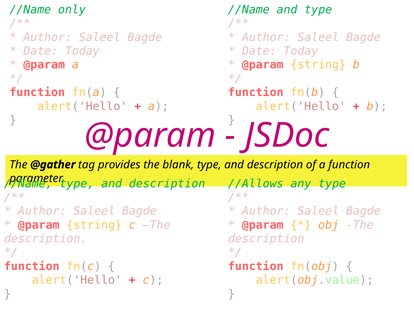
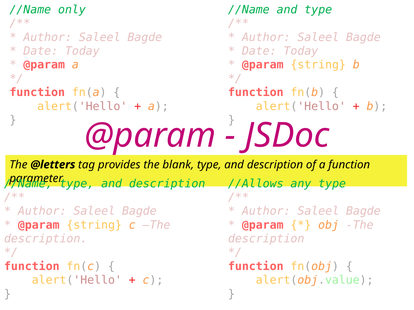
@gather: @gather -> @letters
